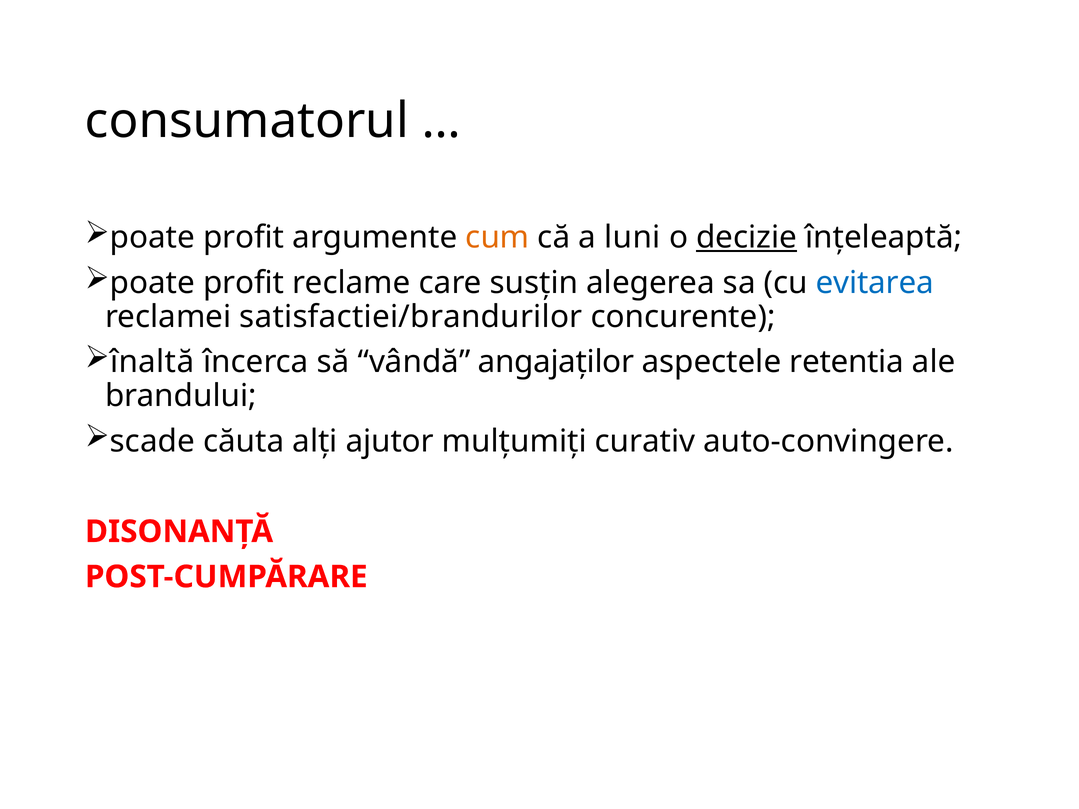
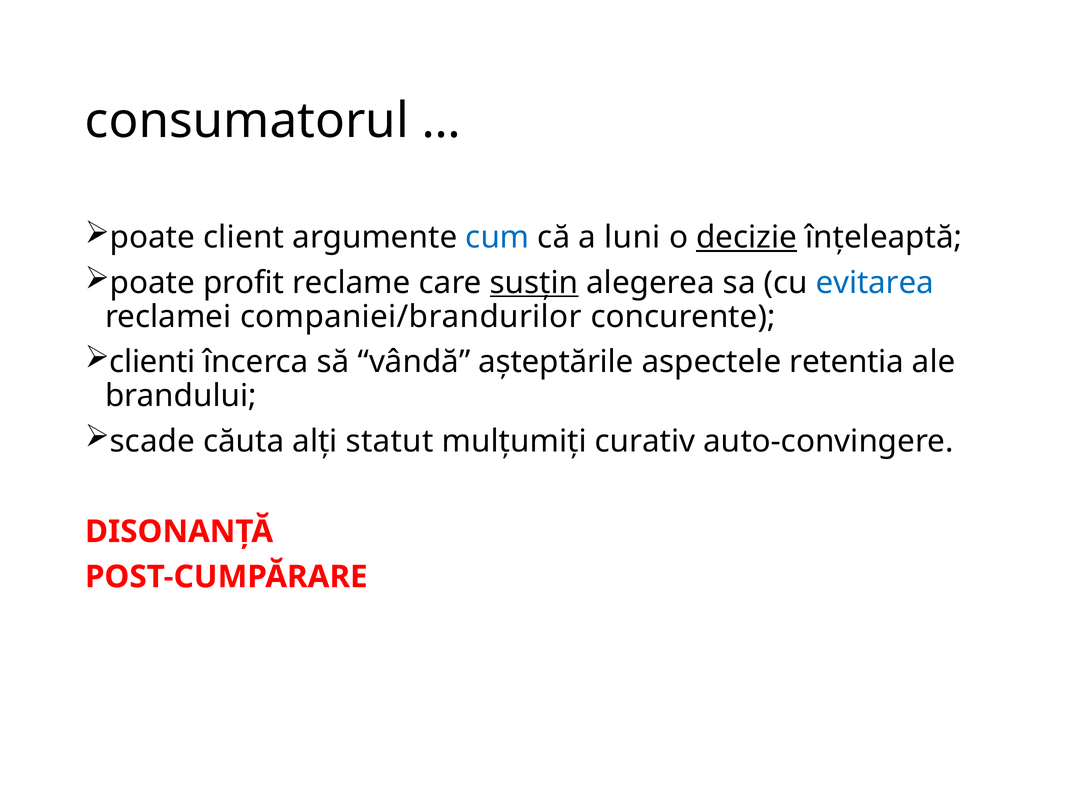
profit at (244, 238): profit -> client
cum colour: orange -> blue
susțin underline: none -> present
satisfactiei/brandurilor: satisfactiei/brandurilor -> companiei/brandurilor
înaltă: înaltă -> clienti
angajaților: angajaților -> așteptările
ajutor: ajutor -> statut
